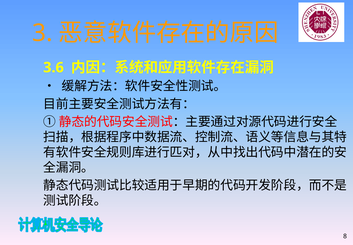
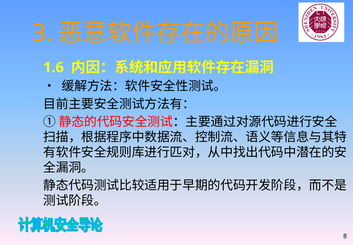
3.6: 3.6 -> 1.6
